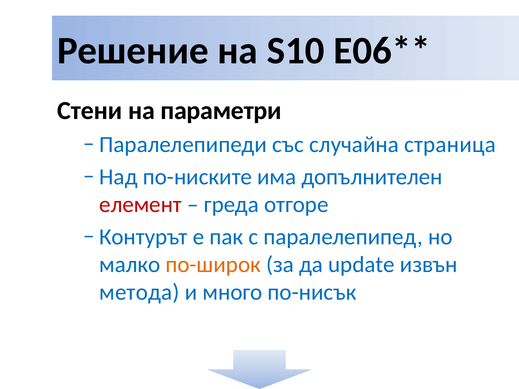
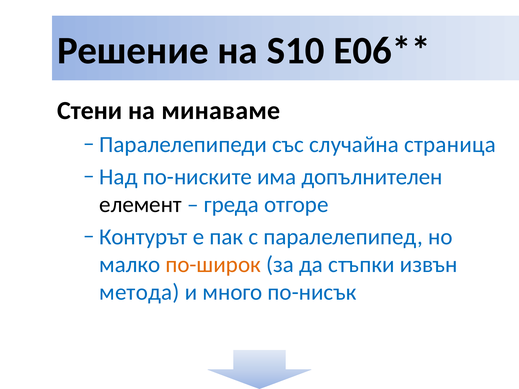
параметри: параметри -> минаваме
елемент colour: red -> black
update: update -> стъпки
